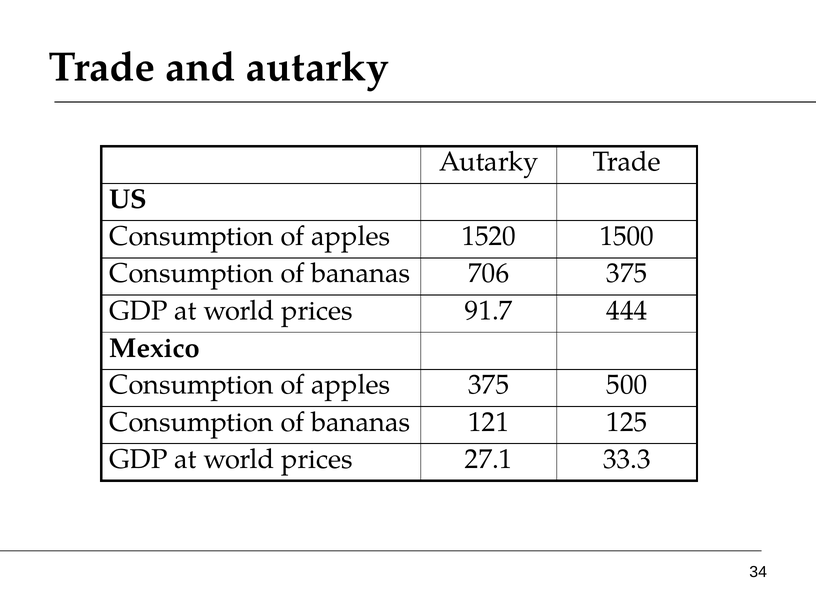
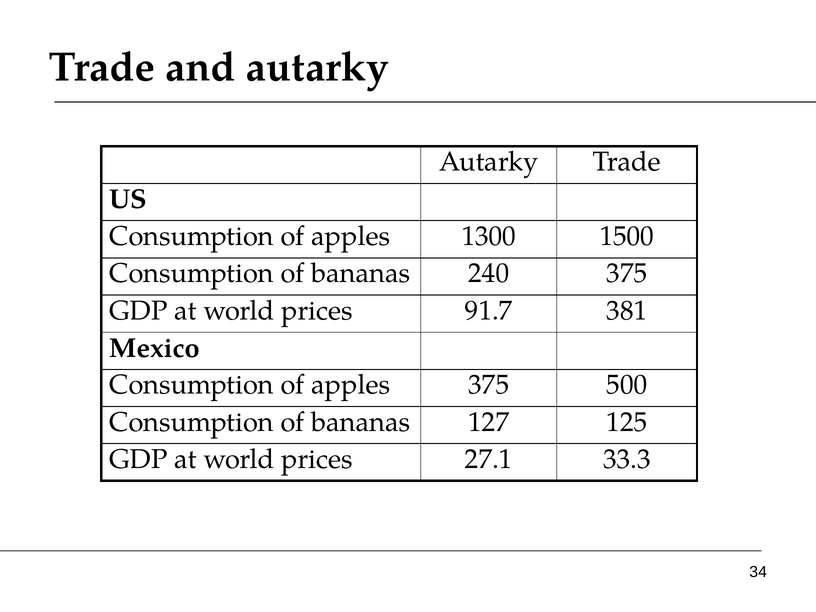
1520: 1520 -> 1300
706: 706 -> 240
444: 444 -> 381
121: 121 -> 127
